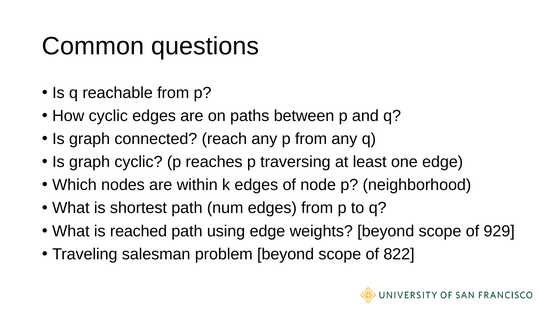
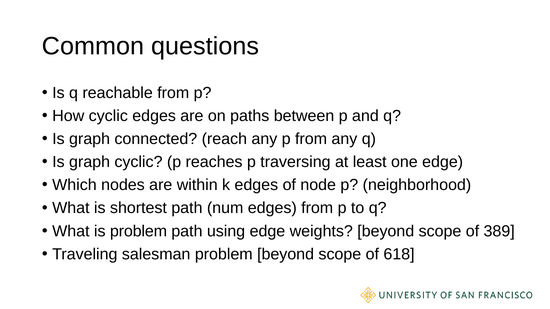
is reached: reached -> problem
929: 929 -> 389
822: 822 -> 618
